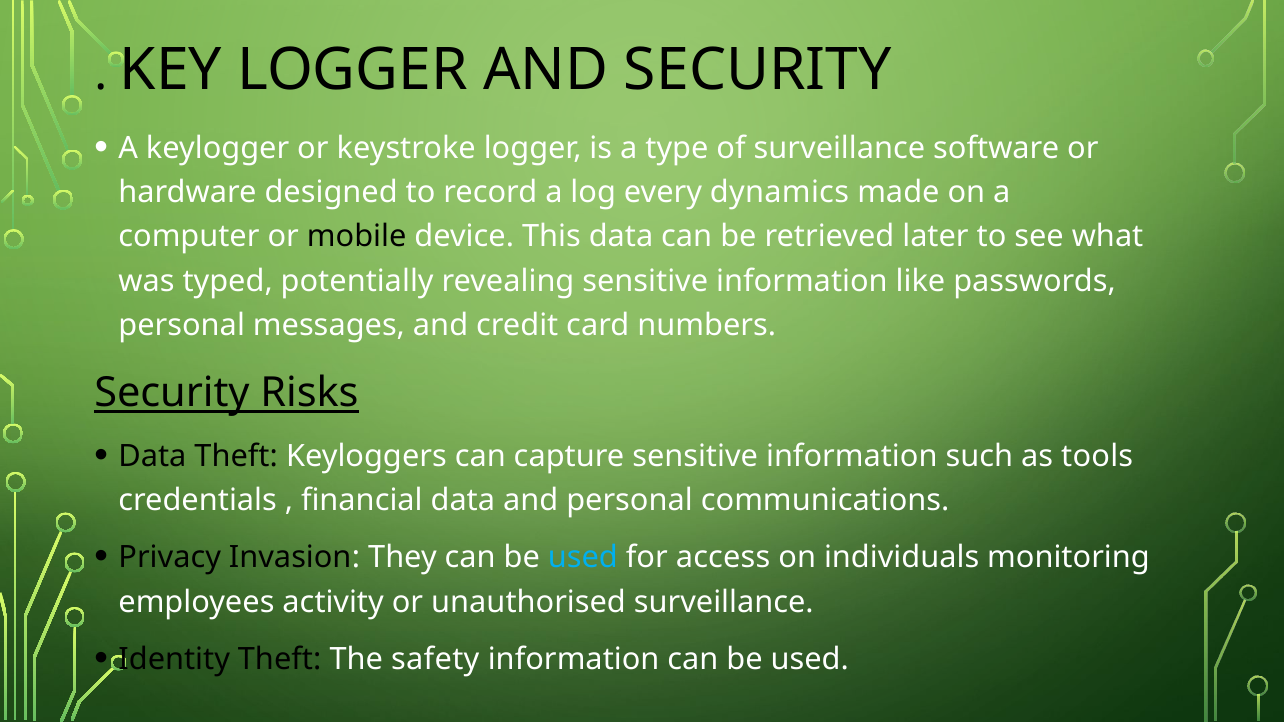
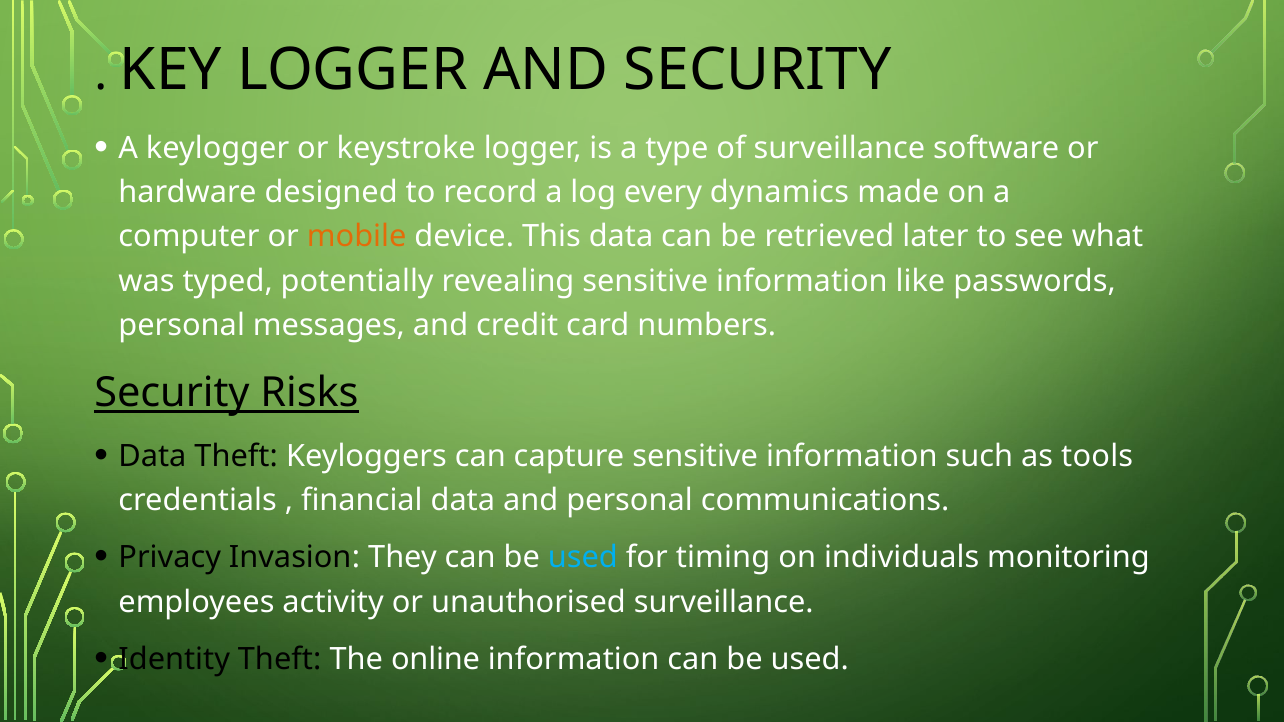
mobile colour: black -> orange
access: access -> timing
safety: safety -> online
